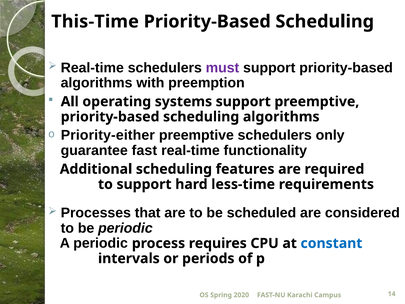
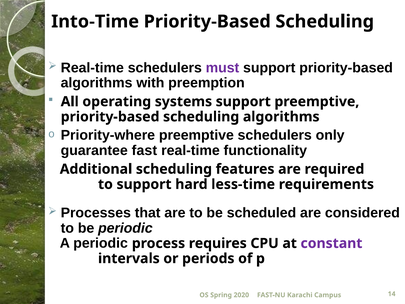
This-Time: This-Time -> Into-Time
Priority-either: Priority-either -> Priority-where
constant colour: blue -> purple
